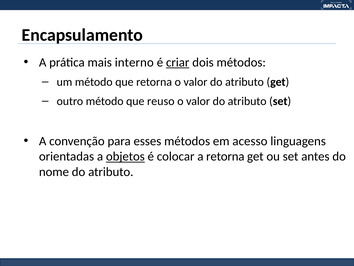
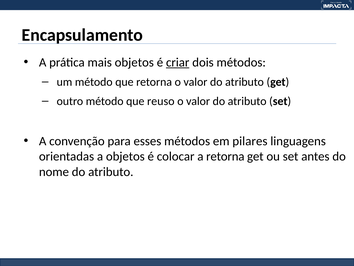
mais interno: interno -> objetos
acesso: acesso -> pilares
objetos at (125, 156) underline: present -> none
